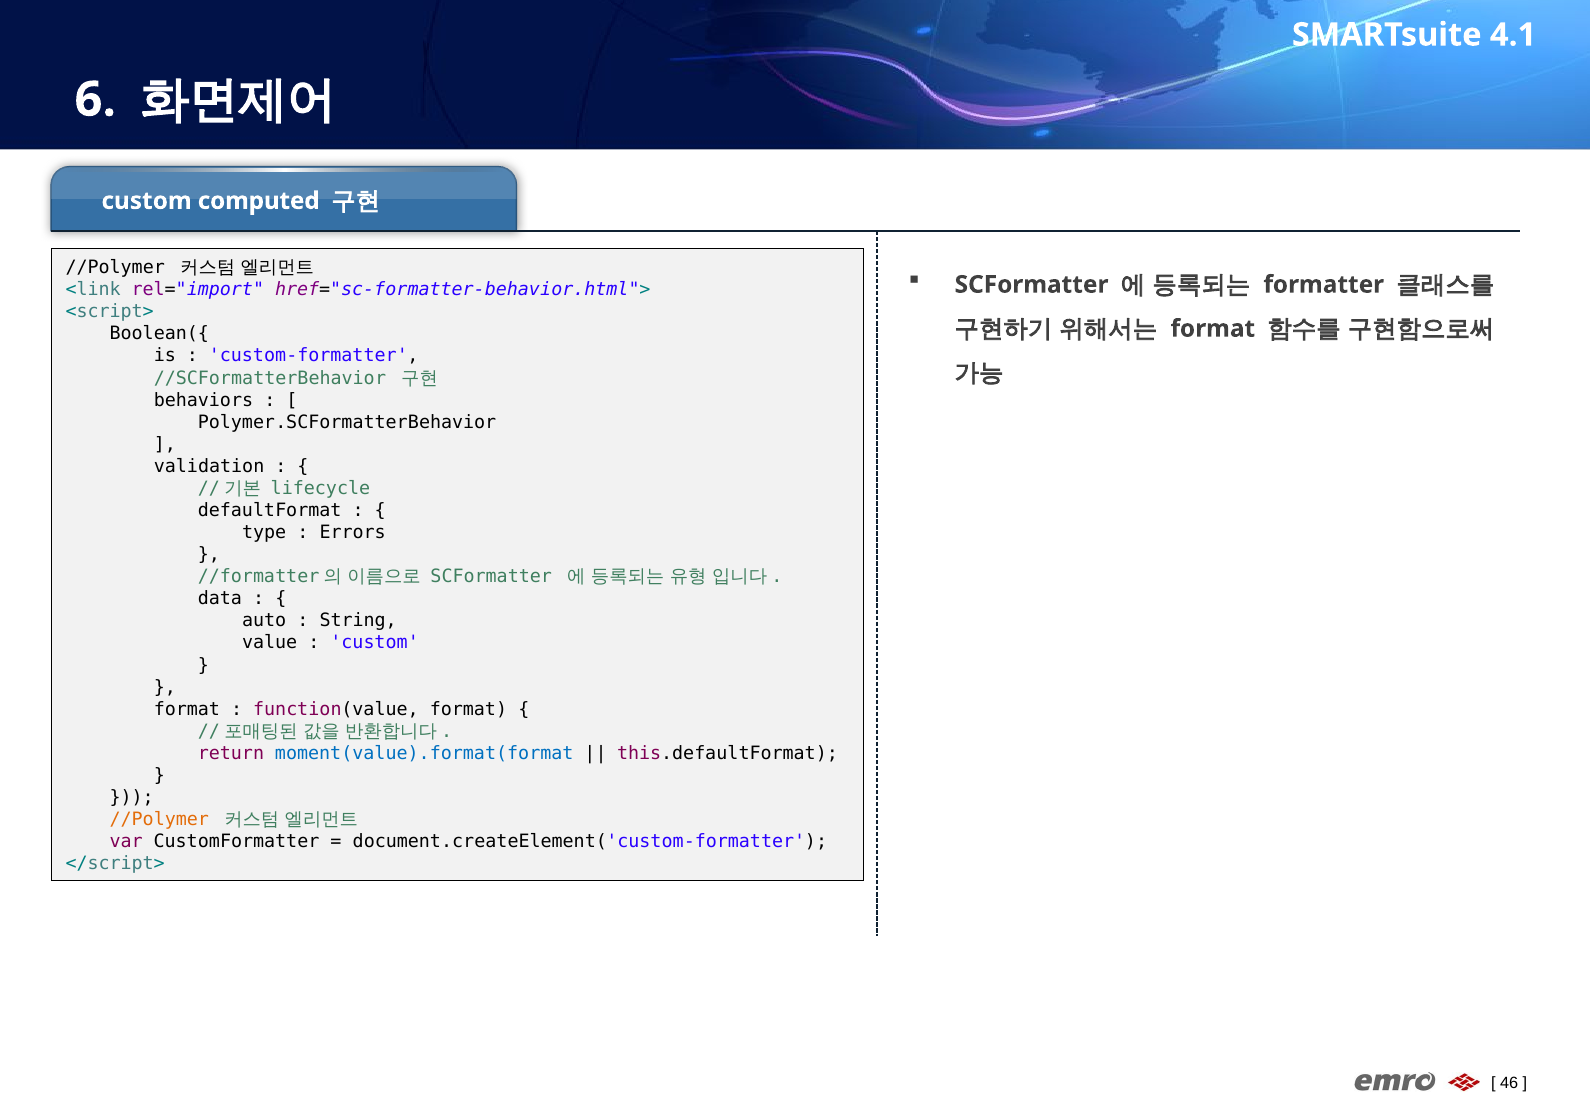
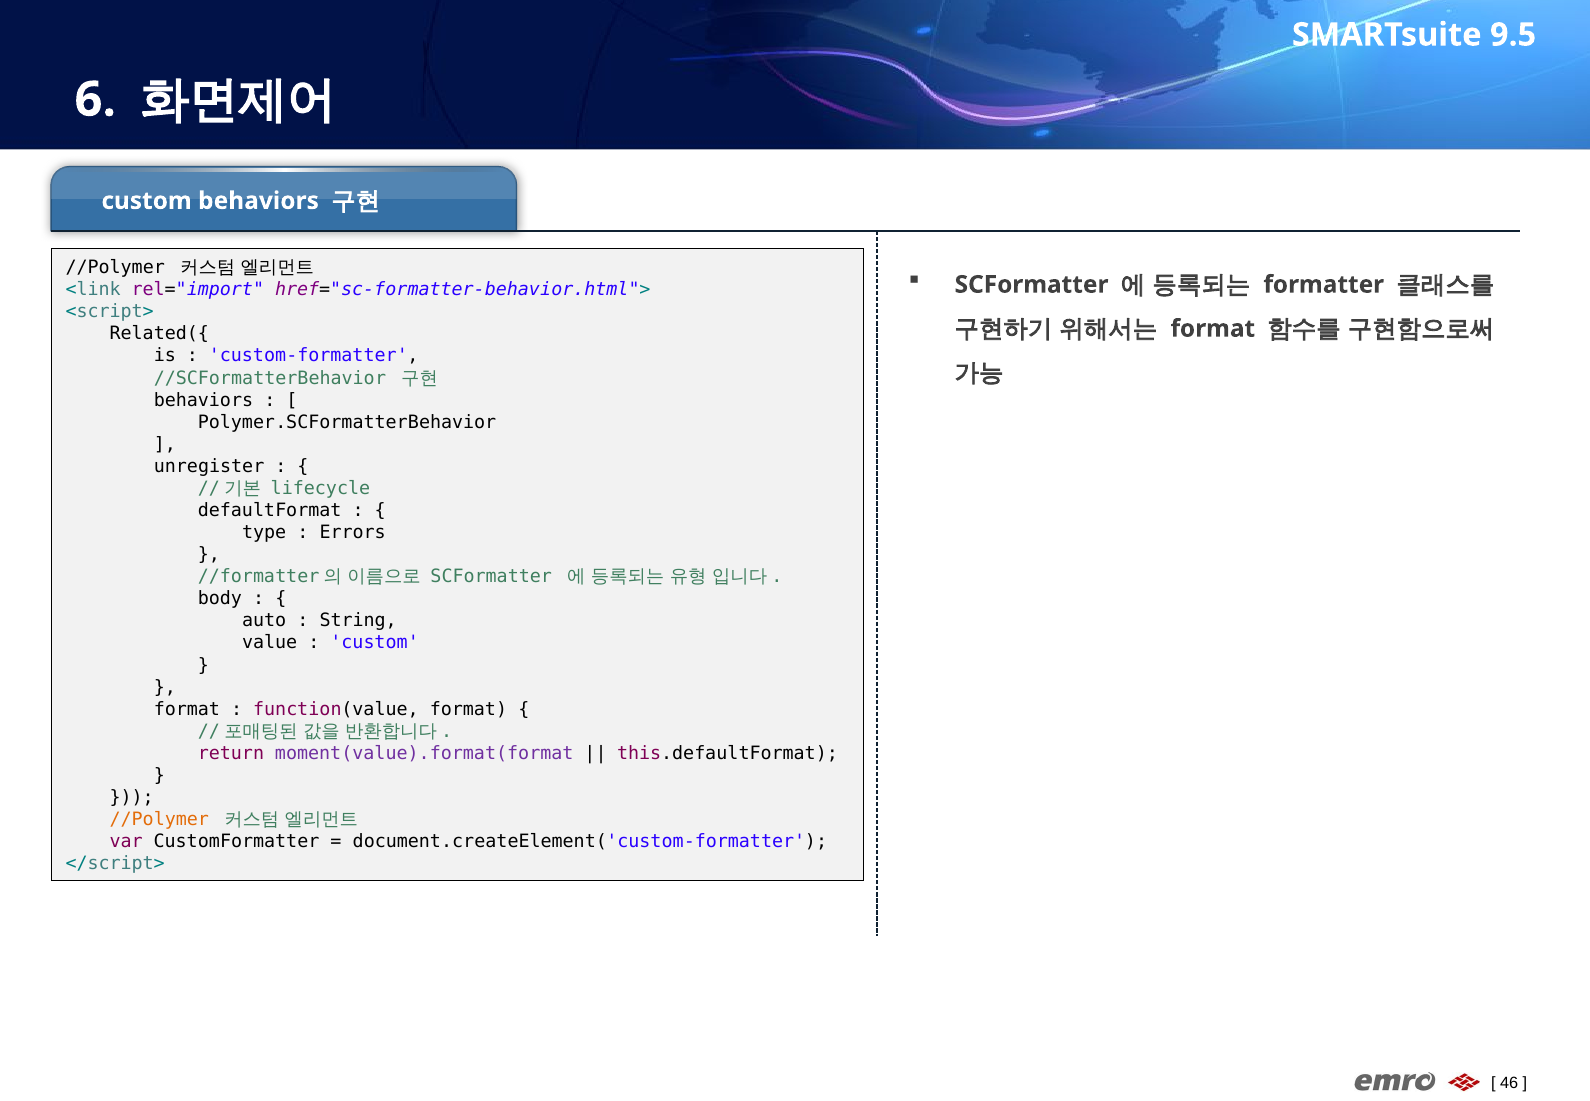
4.1: 4.1 -> 9.5
custom computed: computed -> behaviors
Boolean({: Boolean({ -> Related({
validation: validation -> unregister
data: data -> body
moment(value).format(format colour: blue -> purple
